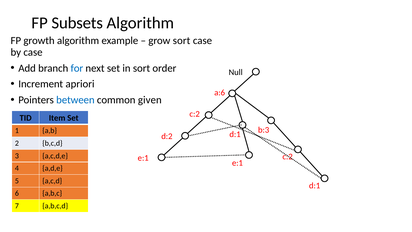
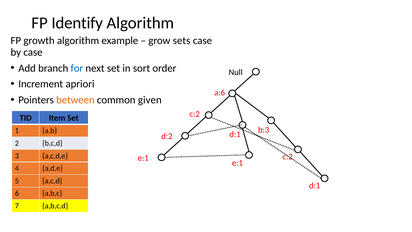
Subsets: Subsets -> Identify
grow sort: sort -> sets
between colour: blue -> orange
